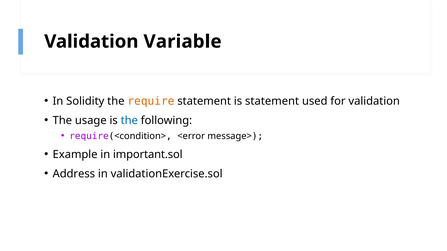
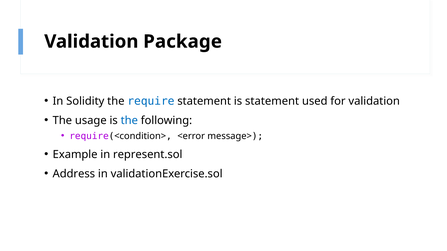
Variable: Variable -> Package
require colour: orange -> blue
important.sol: important.sol -> represent.sol
